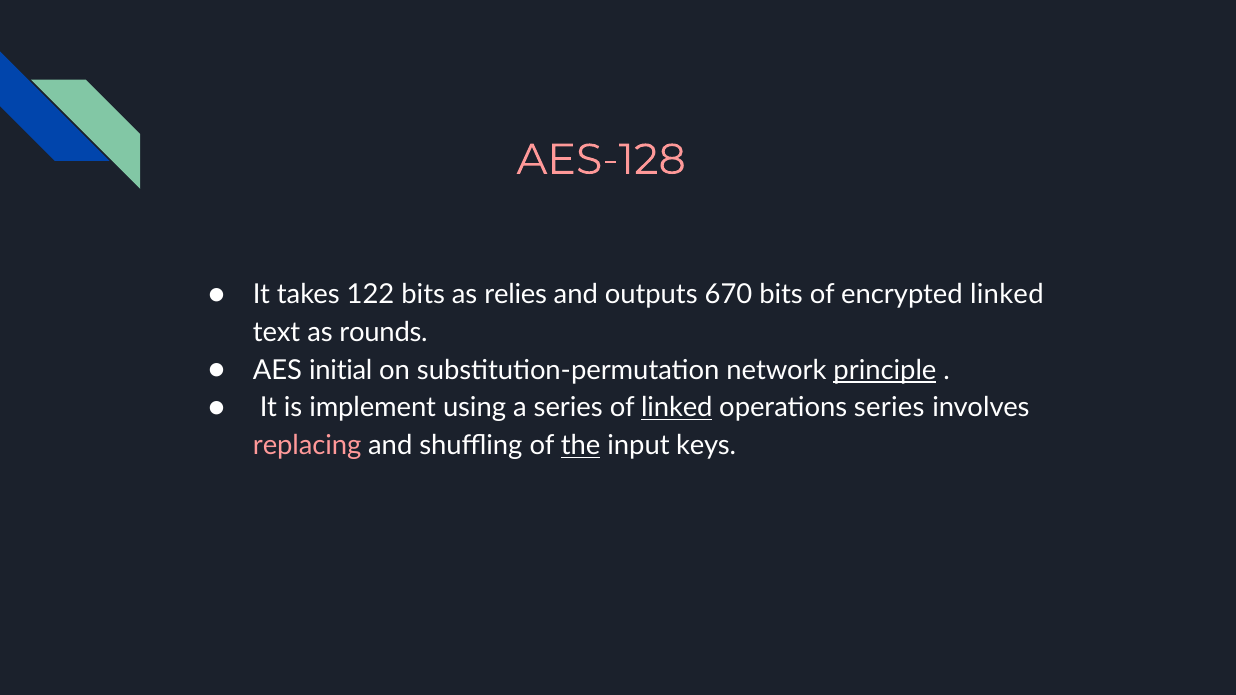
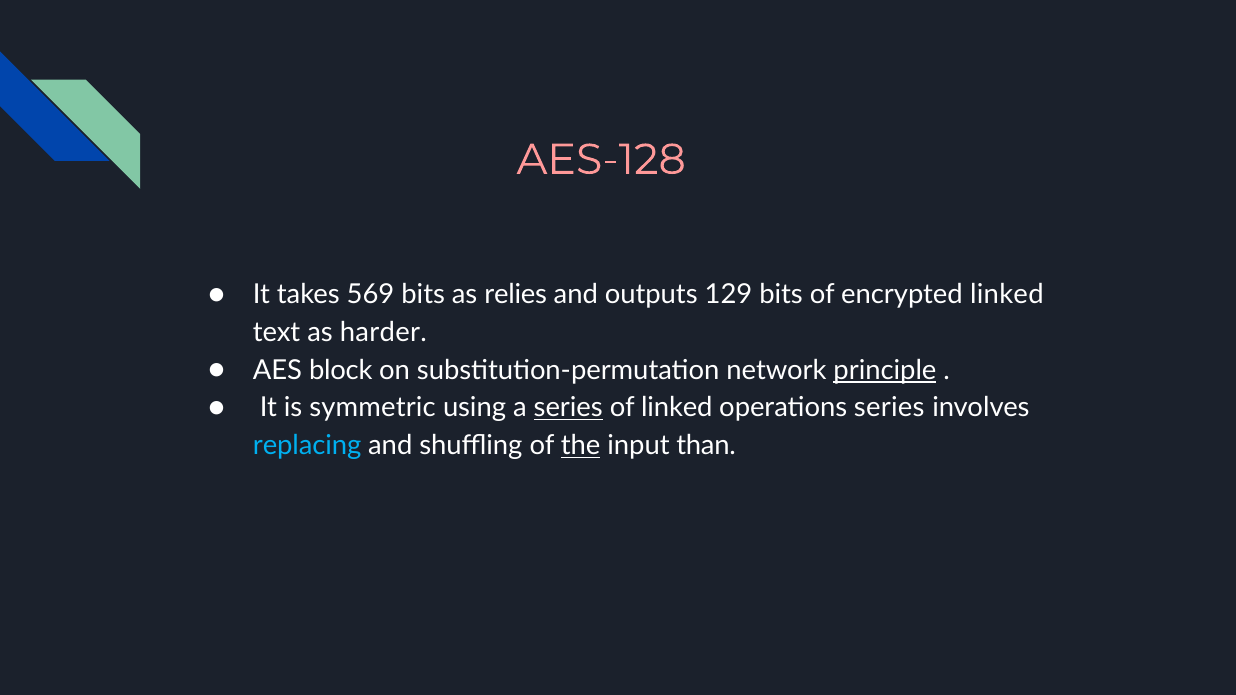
122: 122 -> 569
670: 670 -> 129
rounds: rounds -> harder
initial: initial -> block
implement: implement -> symmetric
series at (568, 408) underline: none -> present
linked at (677, 408) underline: present -> none
replacing colour: pink -> light blue
keys: keys -> than
